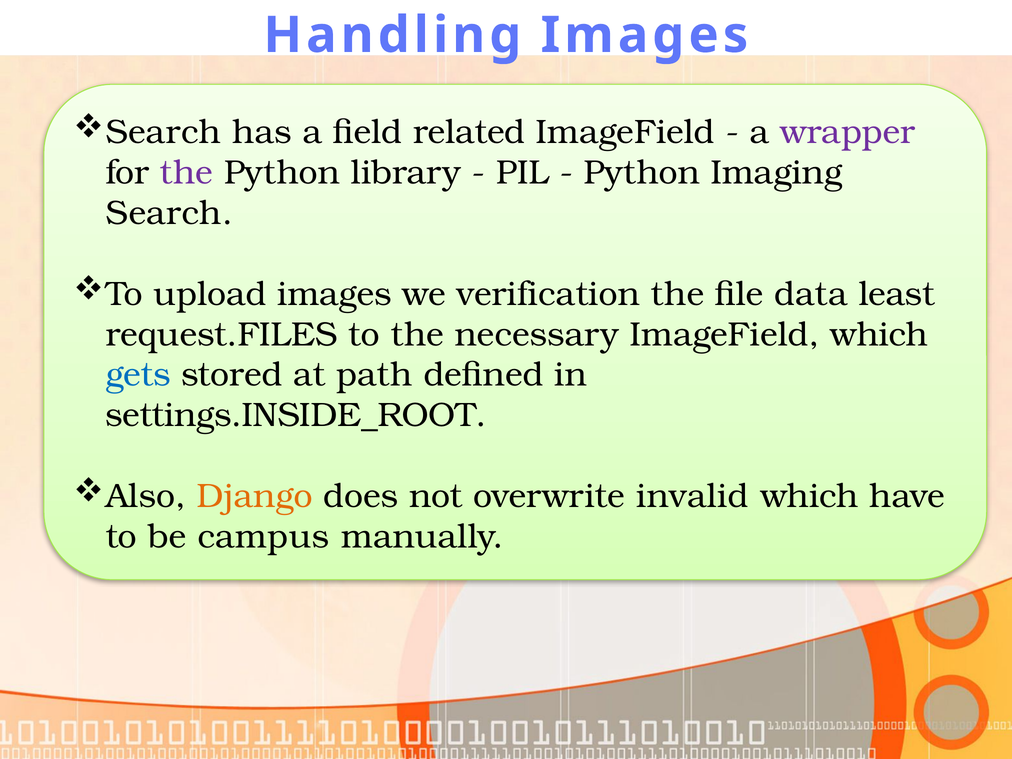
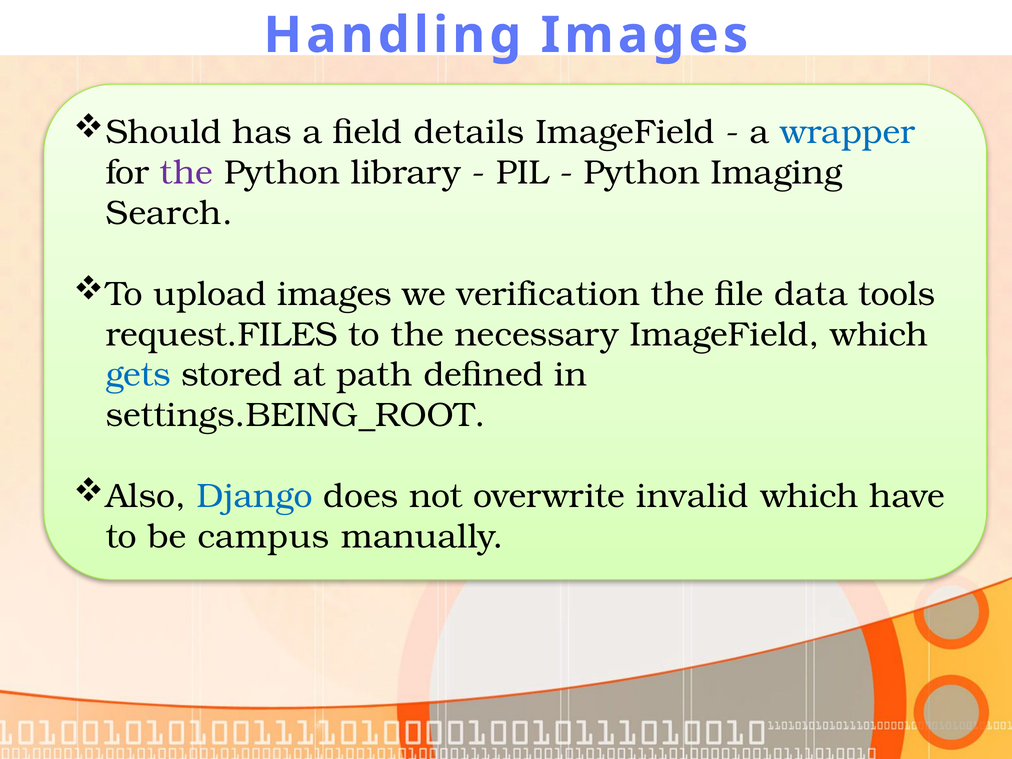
Search at (163, 132): Search -> Should
related: related -> details
wrapper colour: purple -> blue
least: least -> tools
settings.INSIDE_ROOT: settings.INSIDE_ROOT -> settings.BEING_ROOT
Django colour: orange -> blue
